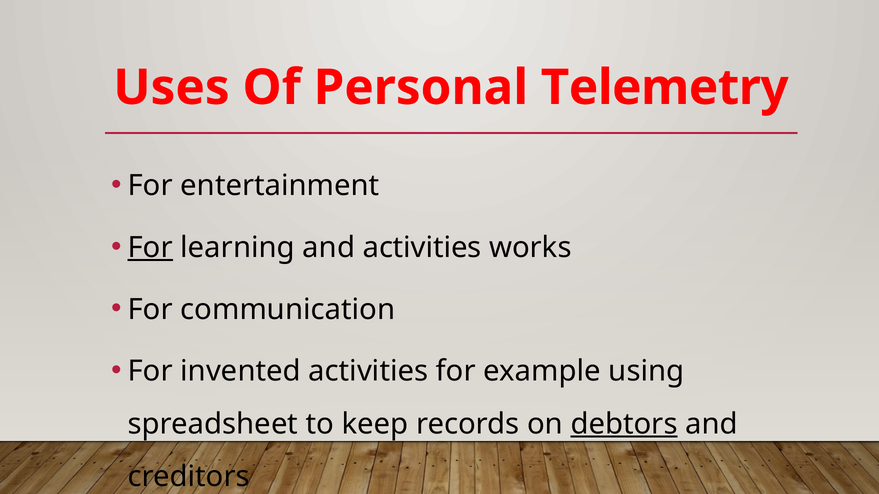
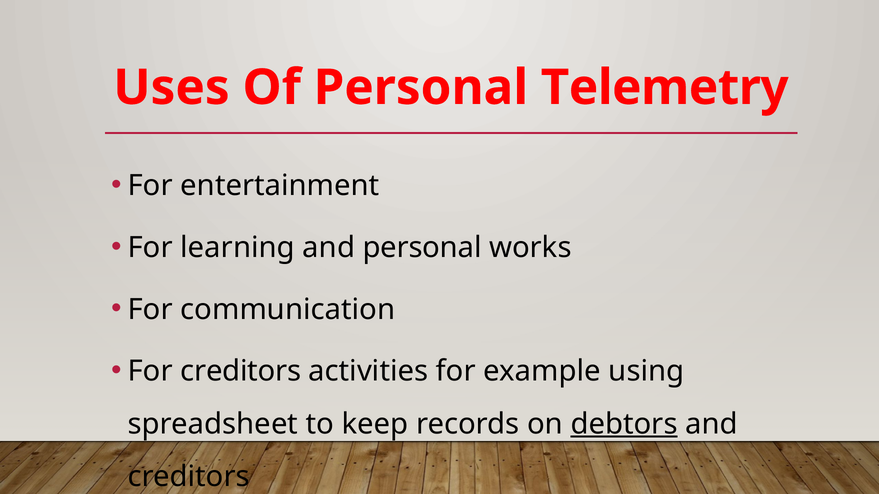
For at (150, 248) underline: present -> none
and activities: activities -> personal
For invented: invented -> creditors
